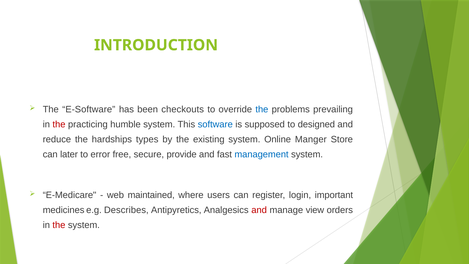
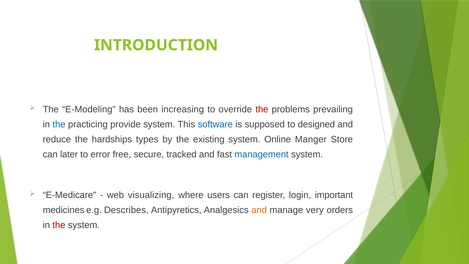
E-Software: E-Software -> E-Modeling
checkouts: checkouts -> increasing
the at (262, 109) colour: blue -> red
the at (59, 124) colour: red -> blue
humble: humble -> provide
provide: provide -> tracked
maintained: maintained -> visualizing
and at (259, 210) colour: red -> orange
view: view -> very
